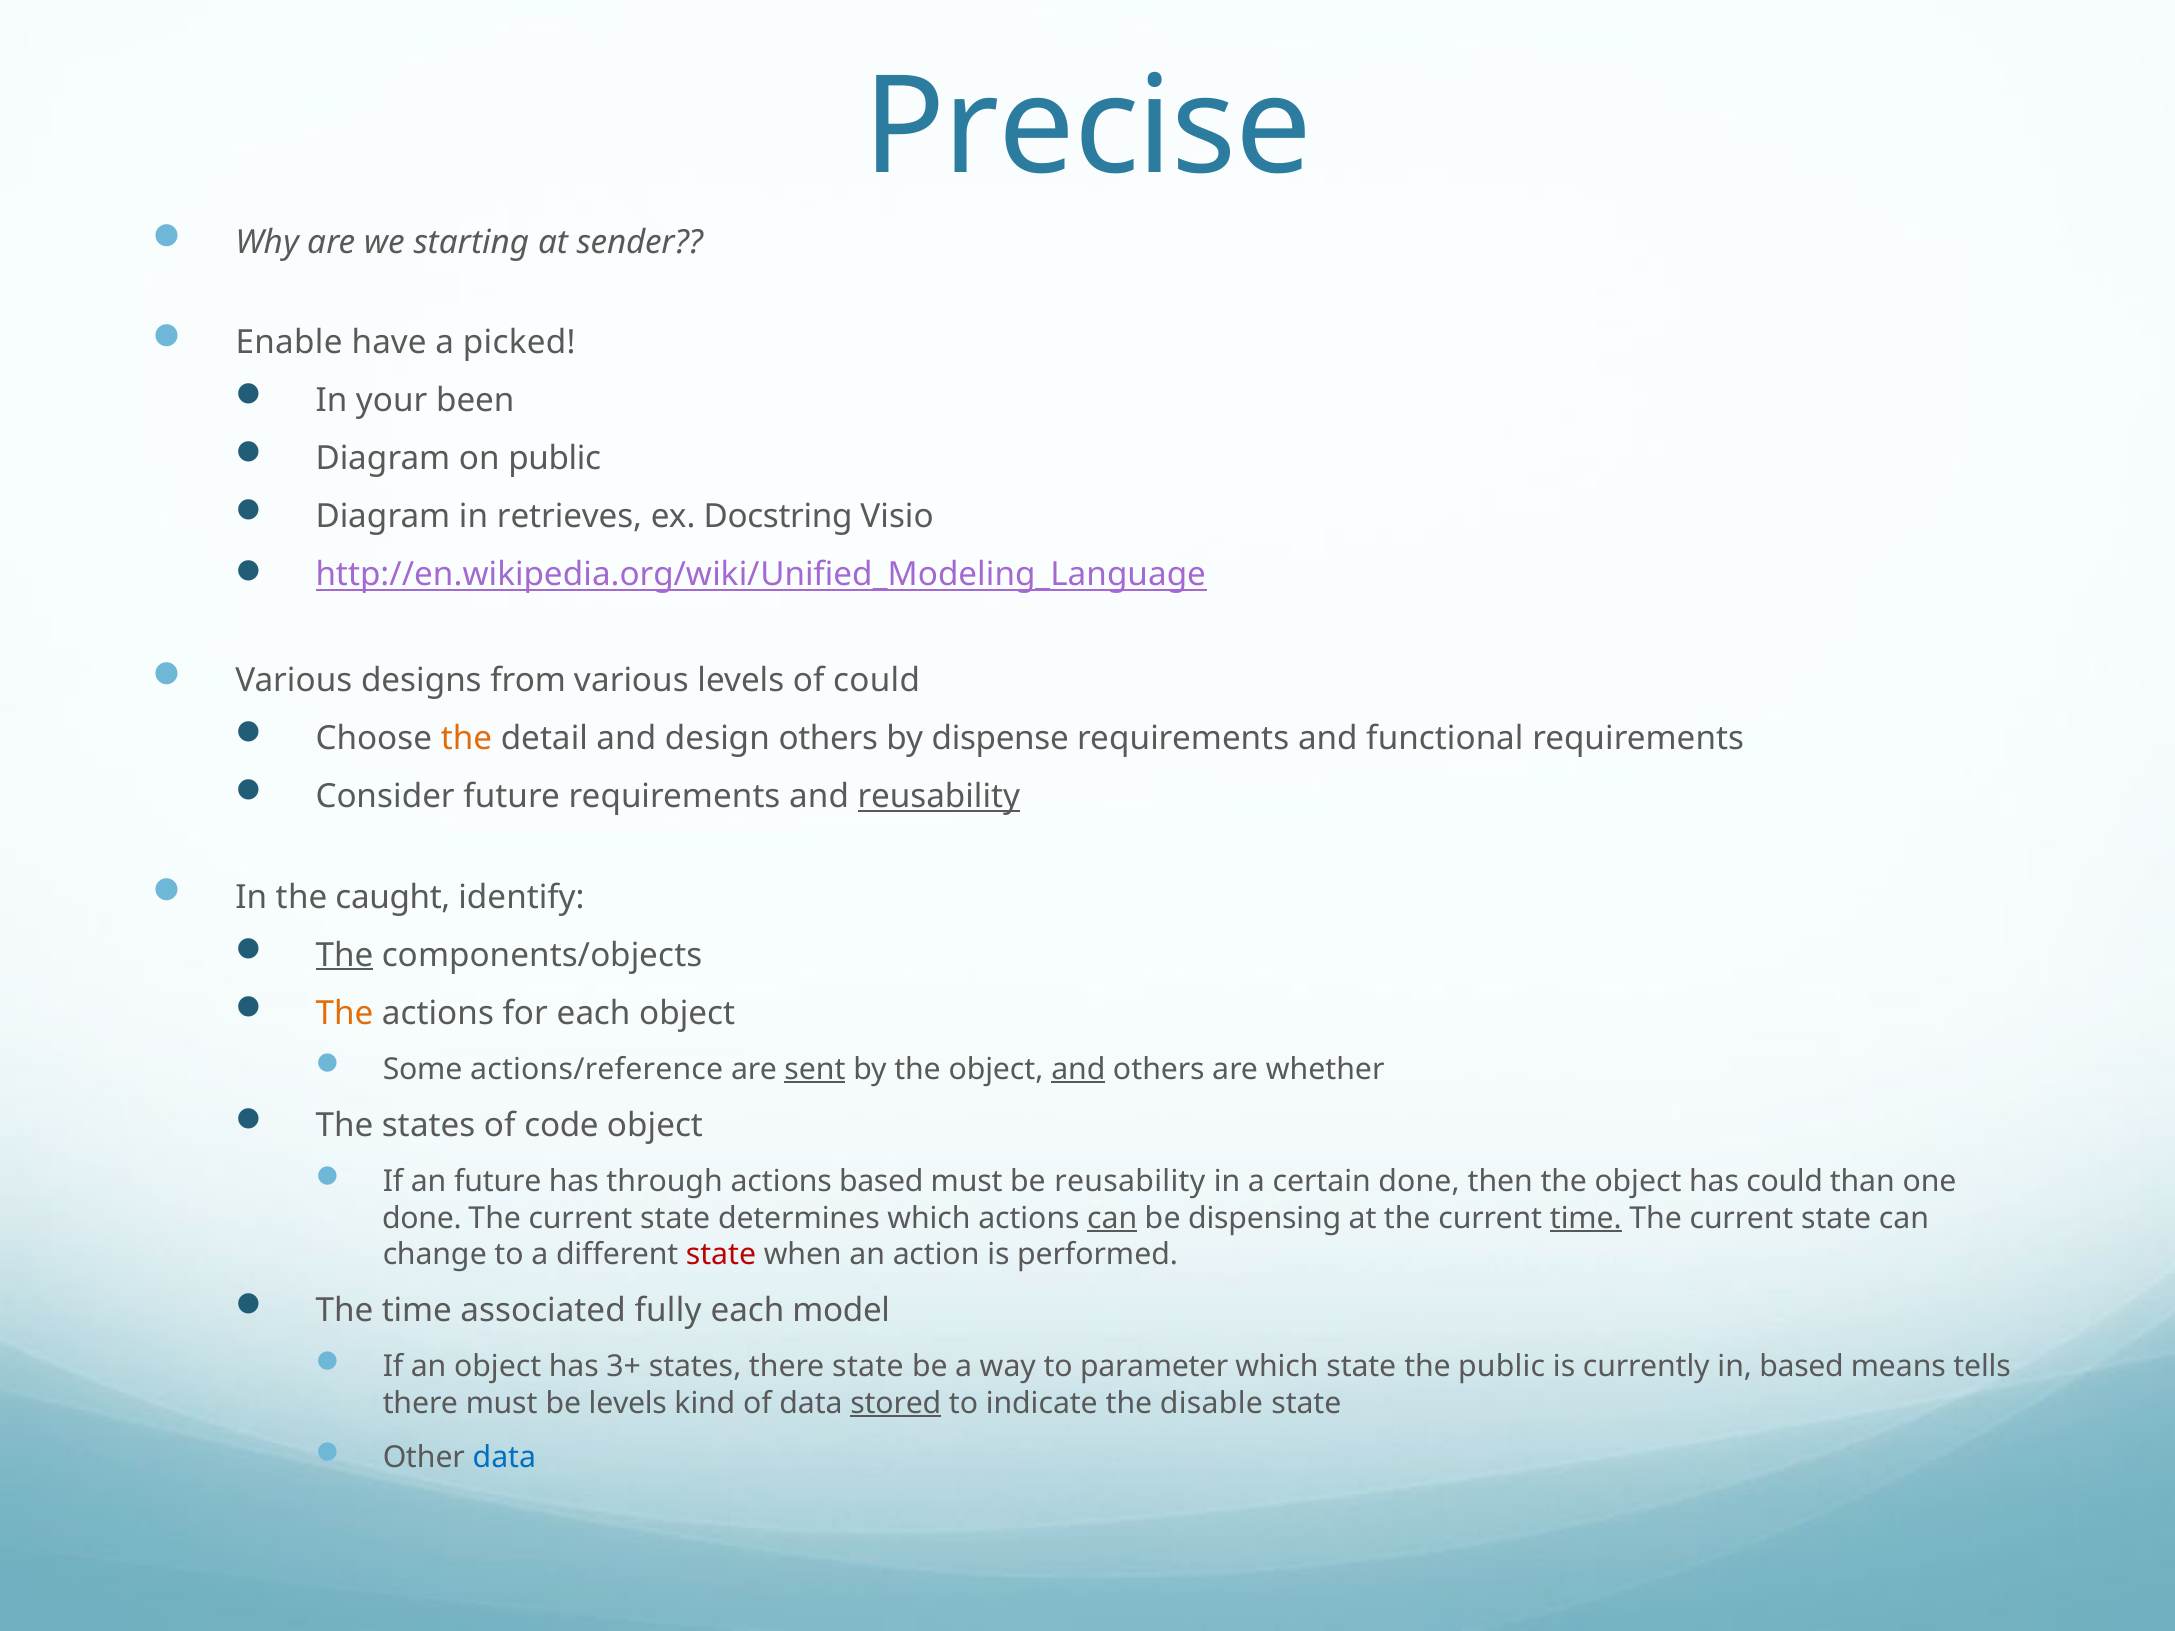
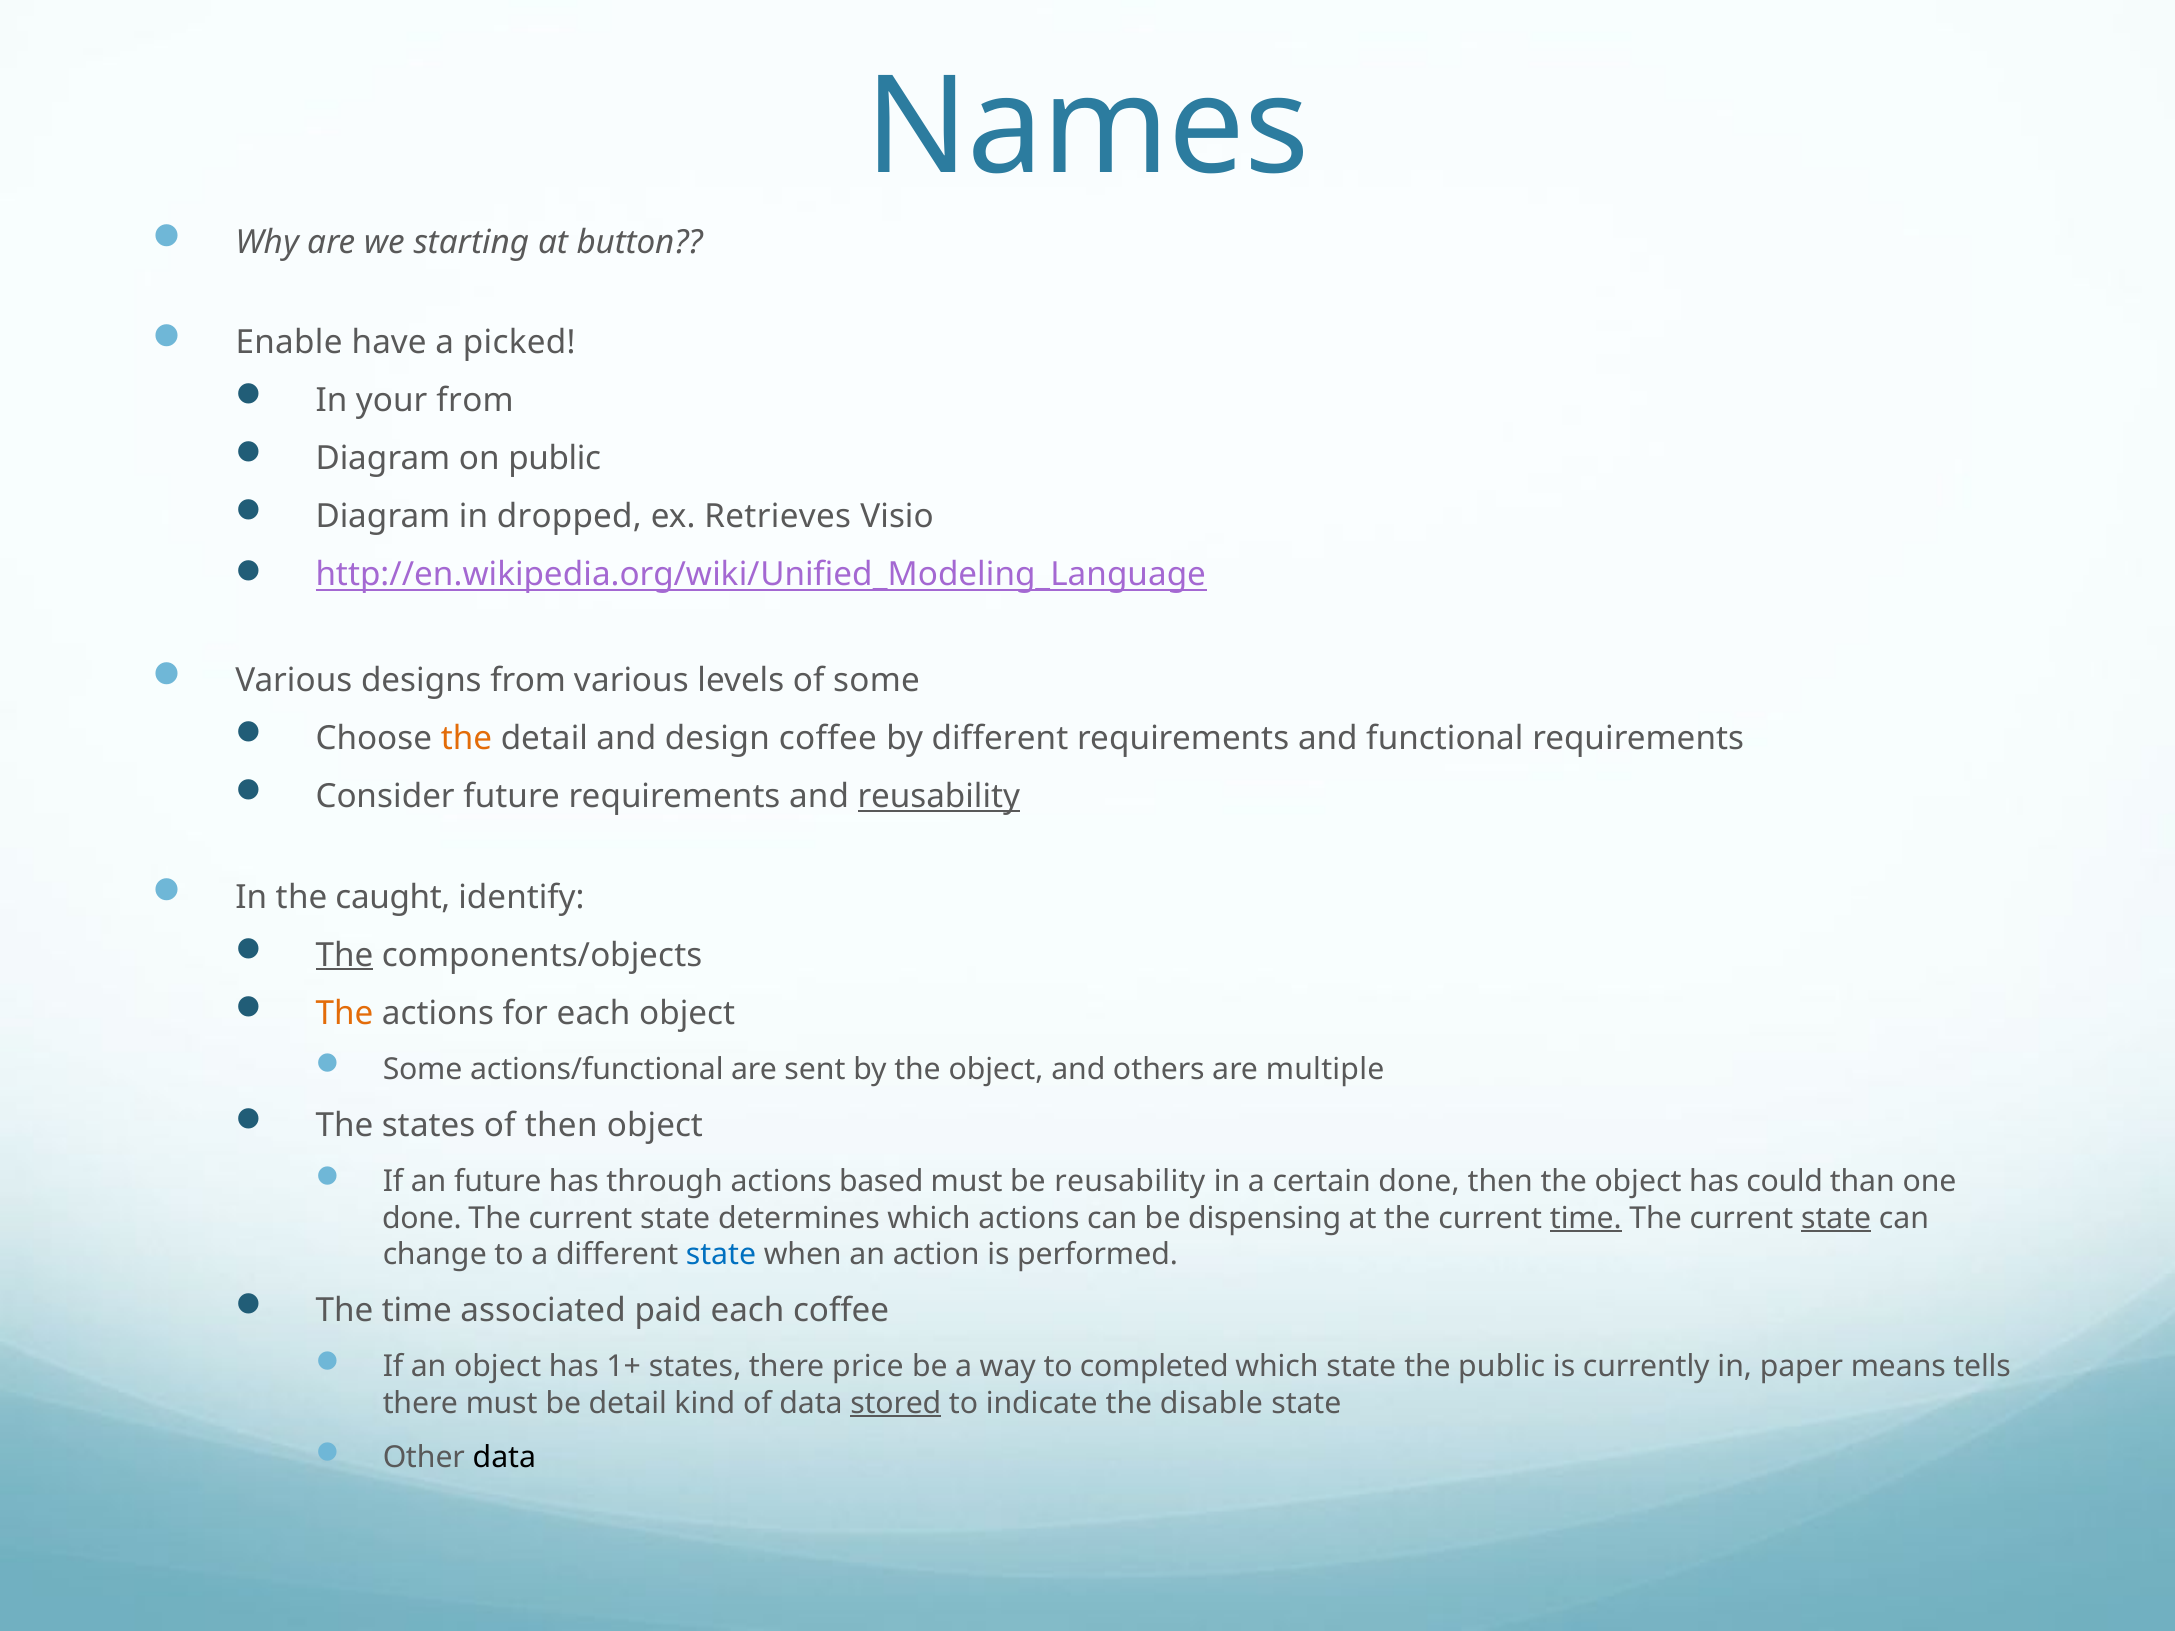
Precise: Precise -> Names
sender: sender -> button
your been: been -> from
retrieves: retrieves -> dropped
Docstring: Docstring -> Retrieves
of could: could -> some
design others: others -> coffee
by dispense: dispense -> different
actions/reference: actions/reference -> actions/functional
sent underline: present -> none
and at (1078, 1069) underline: present -> none
whether: whether -> multiple
of code: code -> then
can at (1112, 1218) underline: present -> none
state at (1836, 1218) underline: none -> present
state at (721, 1255) colour: red -> blue
fully: fully -> paid
each model: model -> coffee
3+: 3+ -> 1+
there state: state -> price
parameter: parameter -> completed
in based: based -> paper
be levels: levels -> detail
data at (504, 1458) colour: blue -> black
